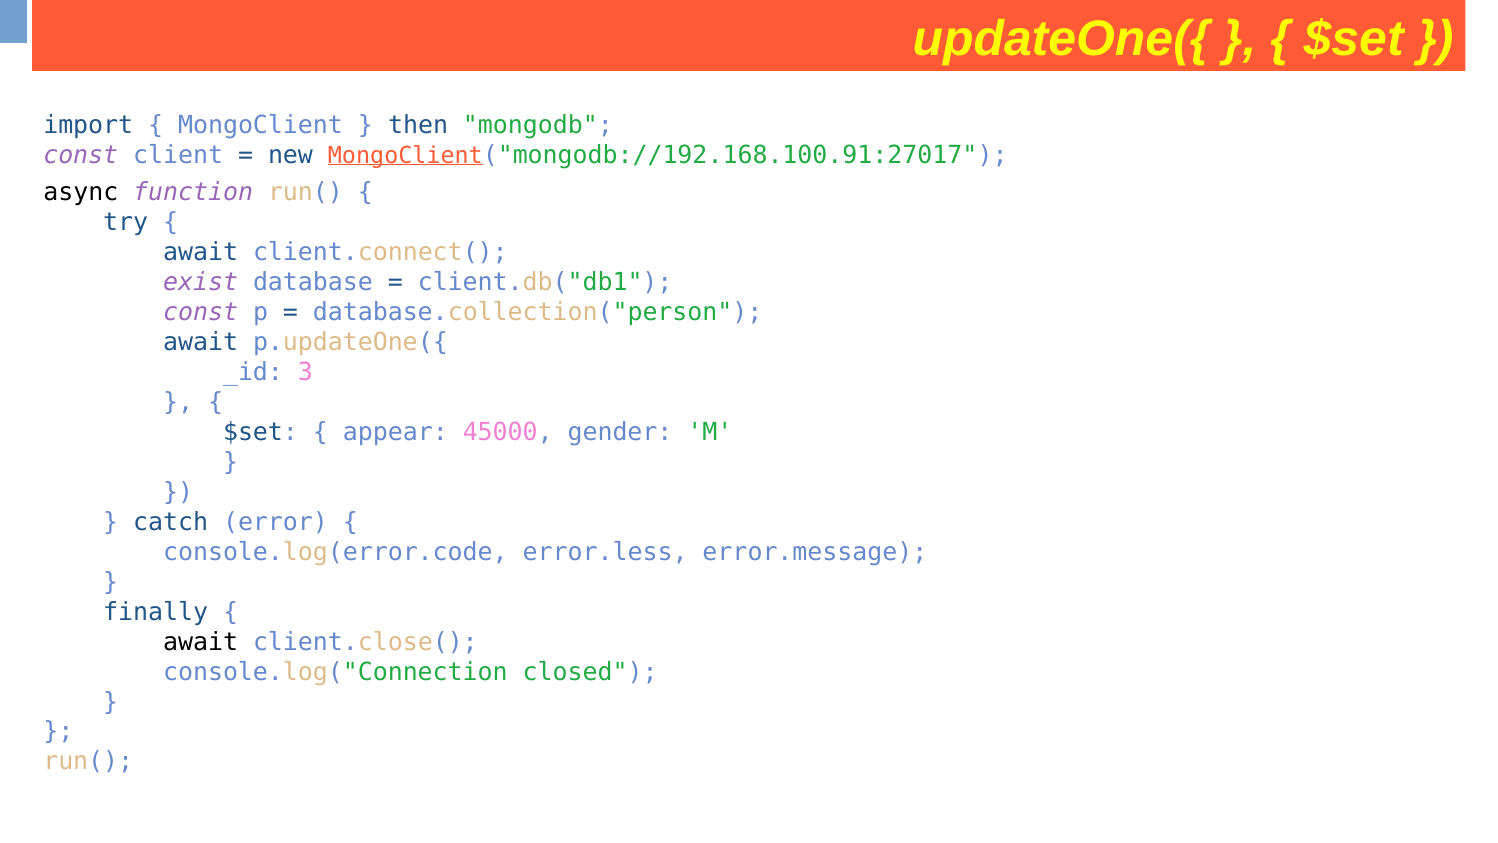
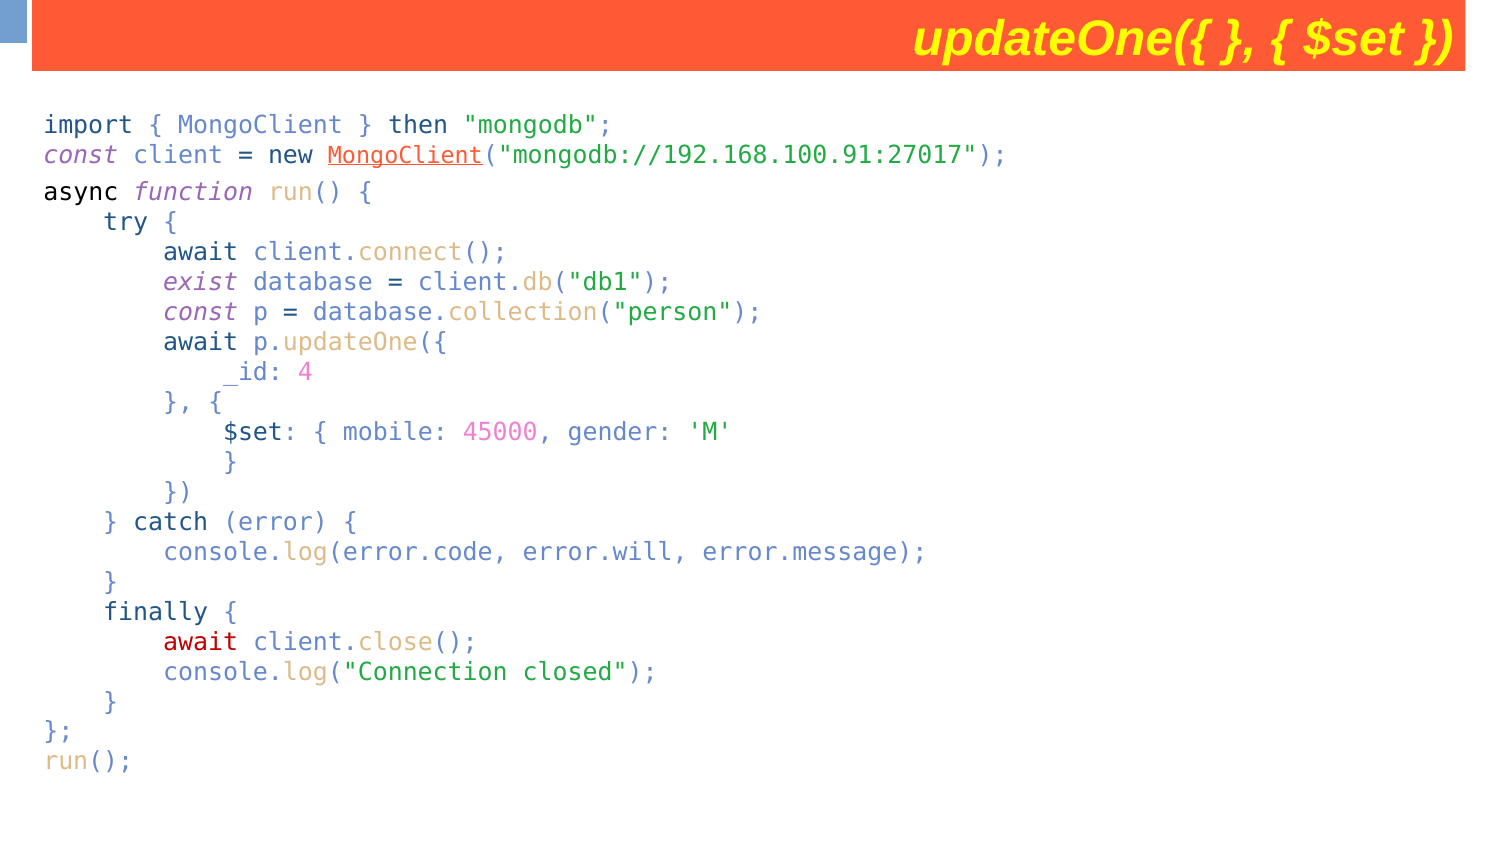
3: 3 -> 4
appear: appear -> mobile
error.less: error.less -> error.will
await at (201, 642) colour: black -> red
